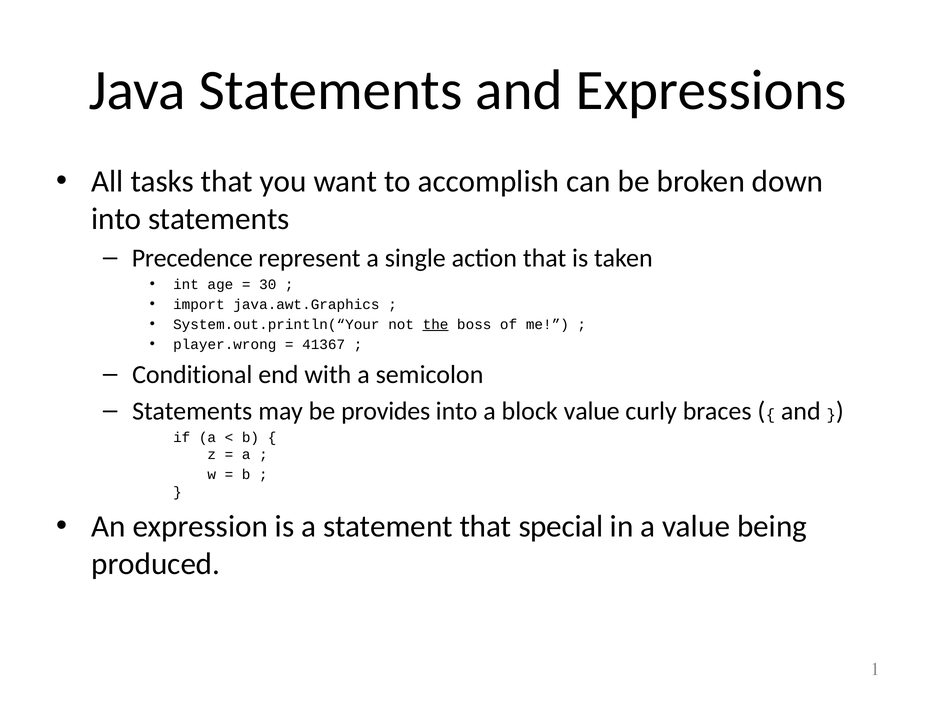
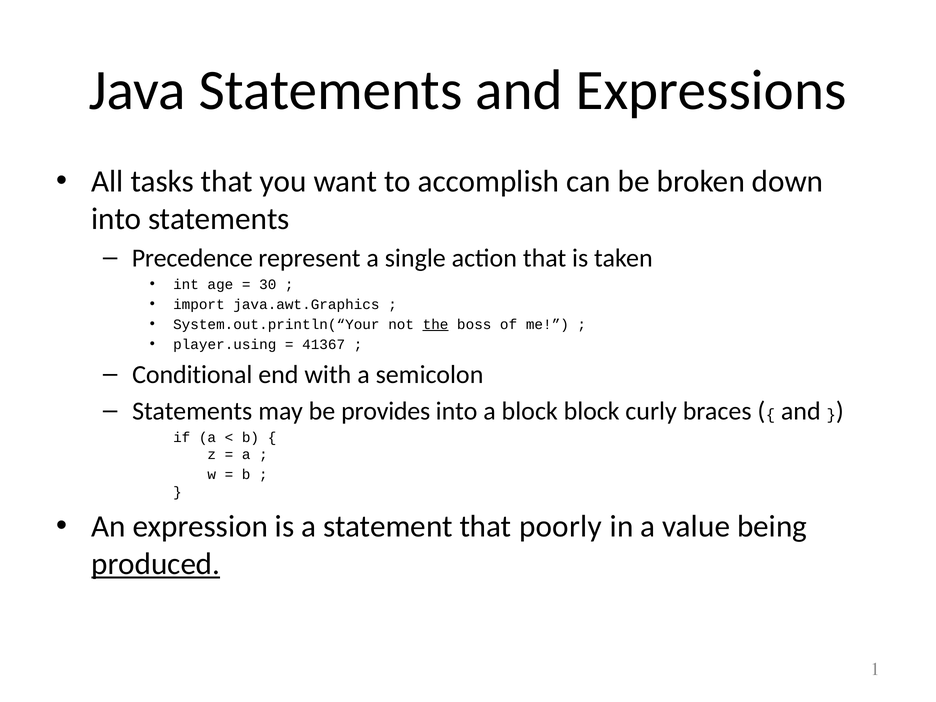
player.wrong: player.wrong -> player.using
block value: value -> block
special: special -> poorly
produced underline: none -> present
